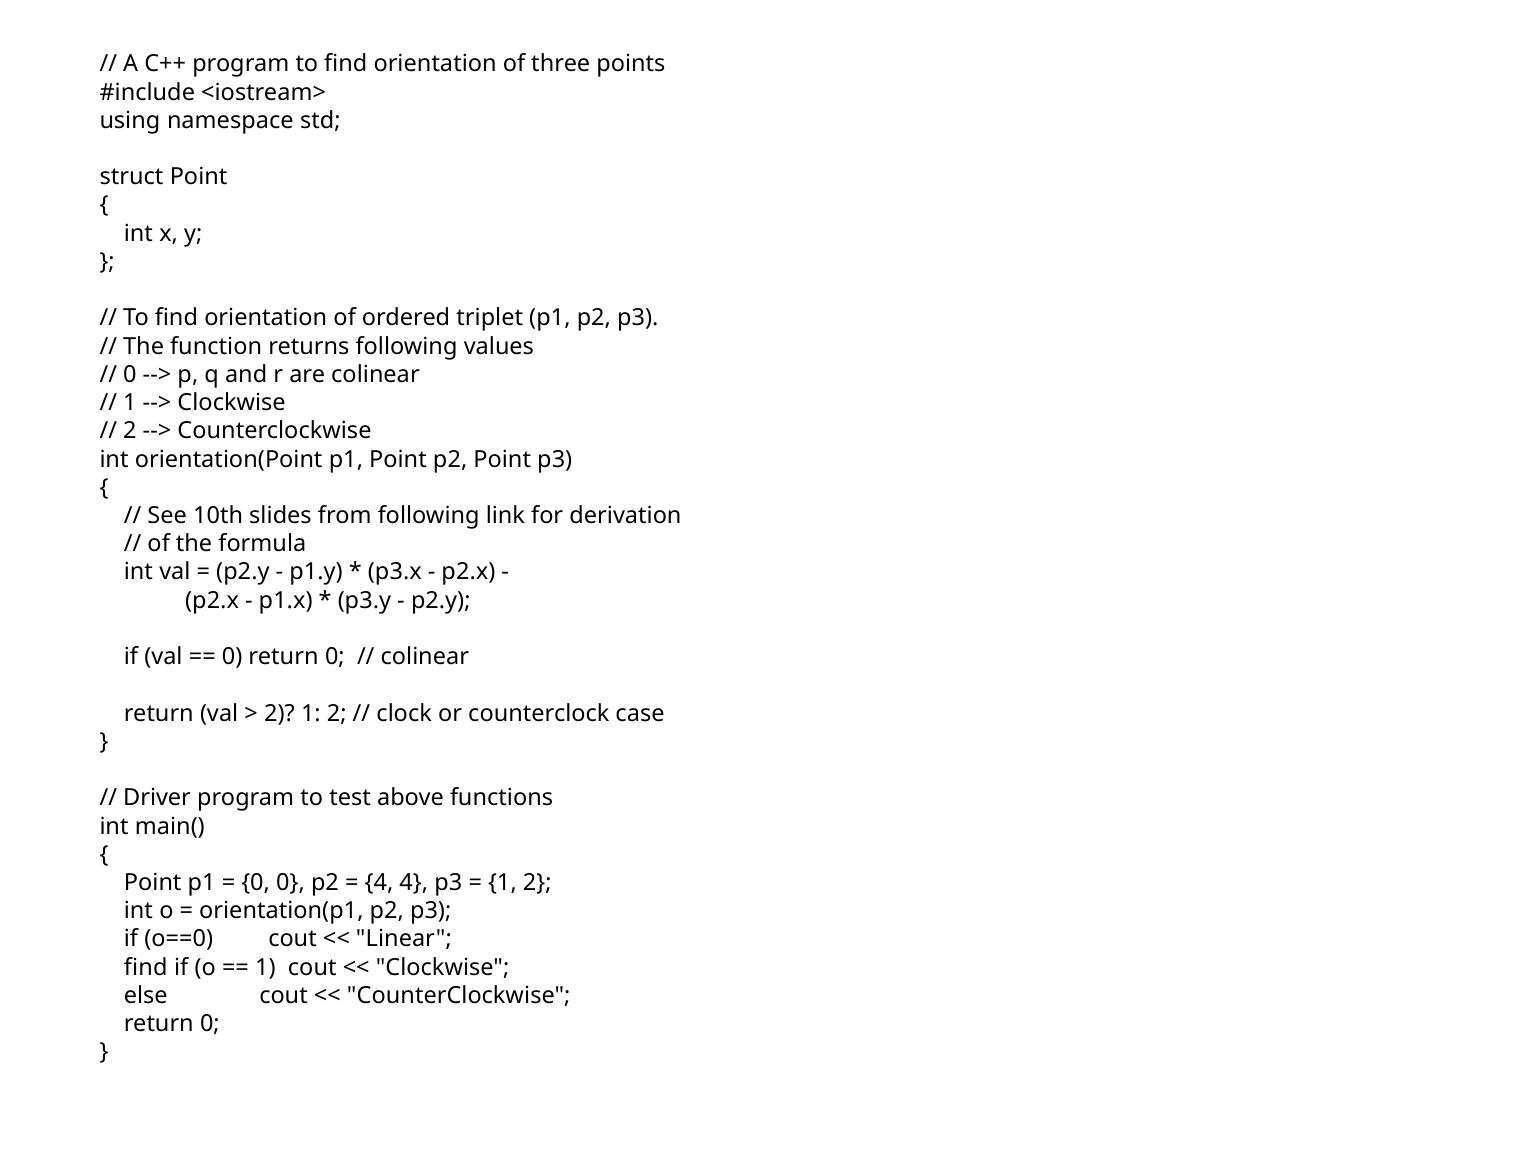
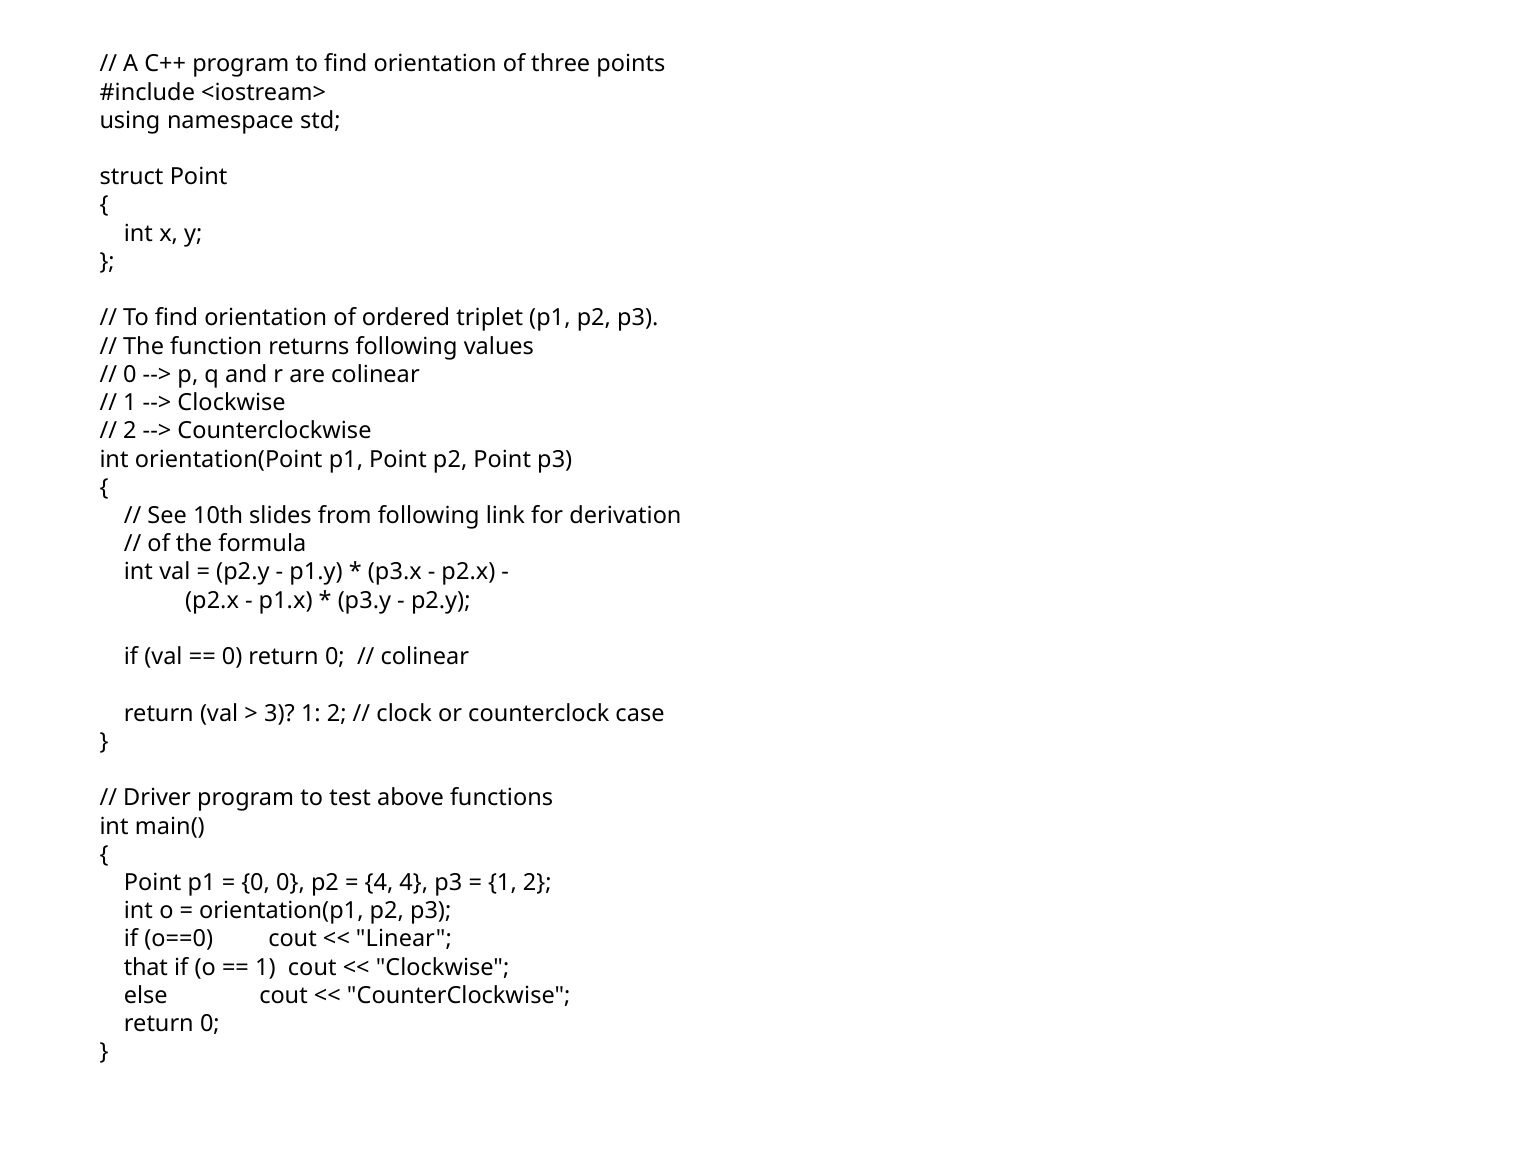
2 at (279, 714): 2 -> 3
find at (146, 968): find -> that
